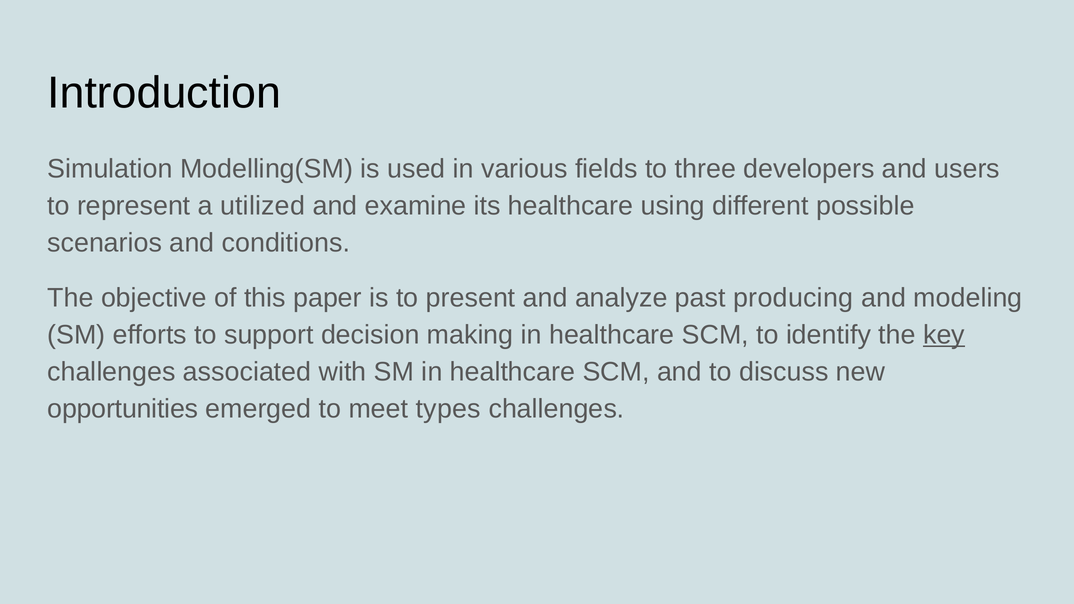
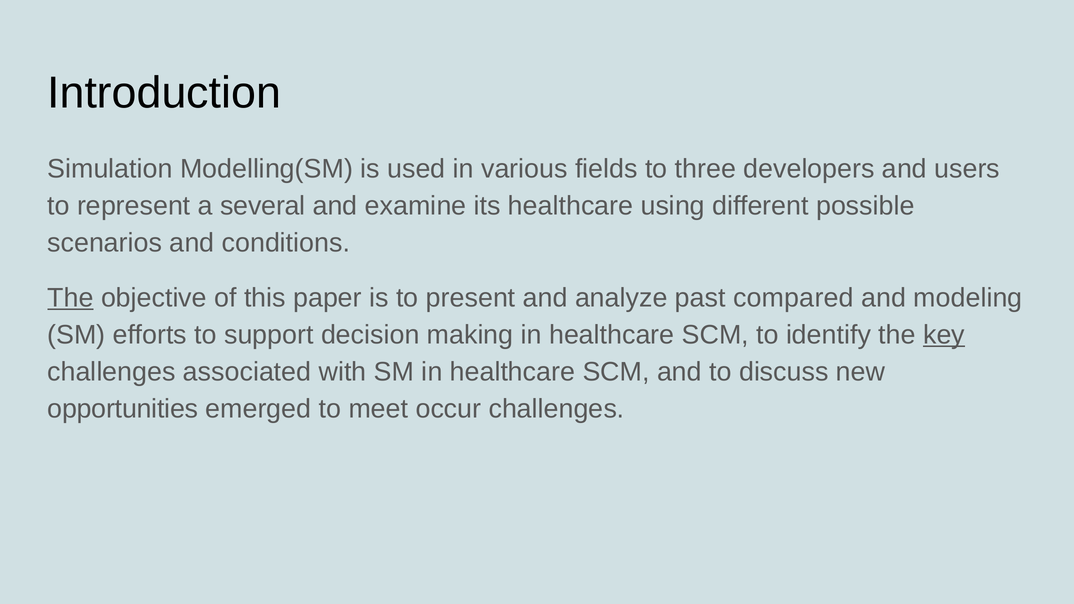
utilized: utilized -> several
The at (70, 298) underline: none -> present
producing: producing -> compared
types: types -> occur
